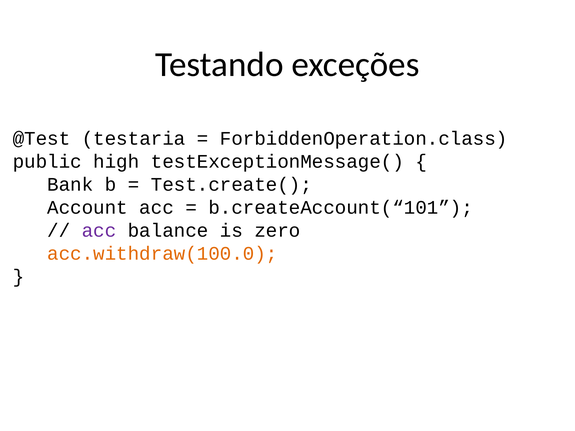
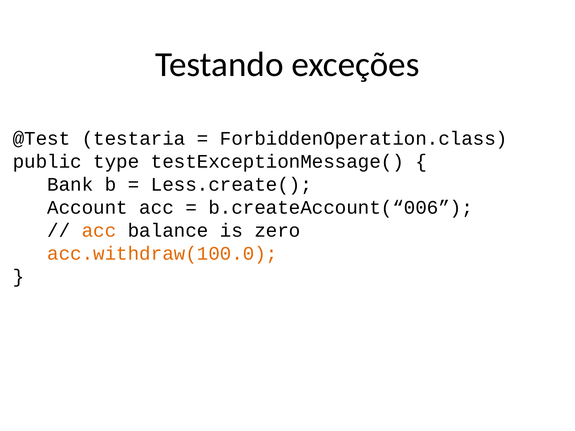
high: high -> type
Test.create(: Test.create( -> Less.create(
b.createAccount(“101: b.createAccount(“101 -> b.createAccount(“006
acc at (99, 231) colour: purple -> orange
